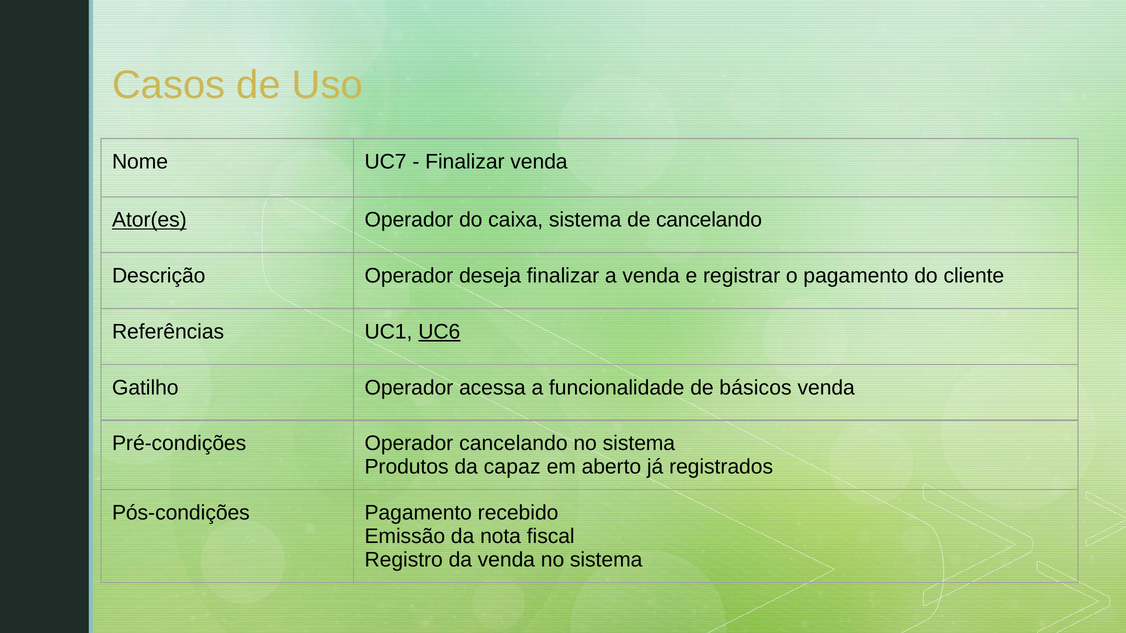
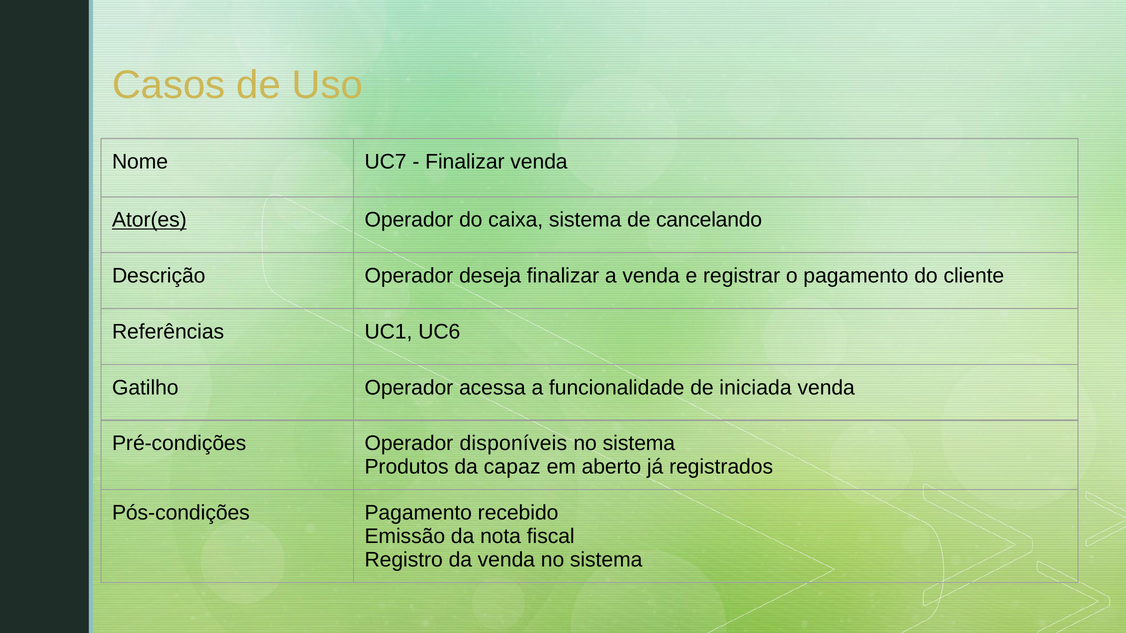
UC6 underline: present -> none
básicos: básicos -> iniciada
Operador cancelando: cancelando -> disponíveis
